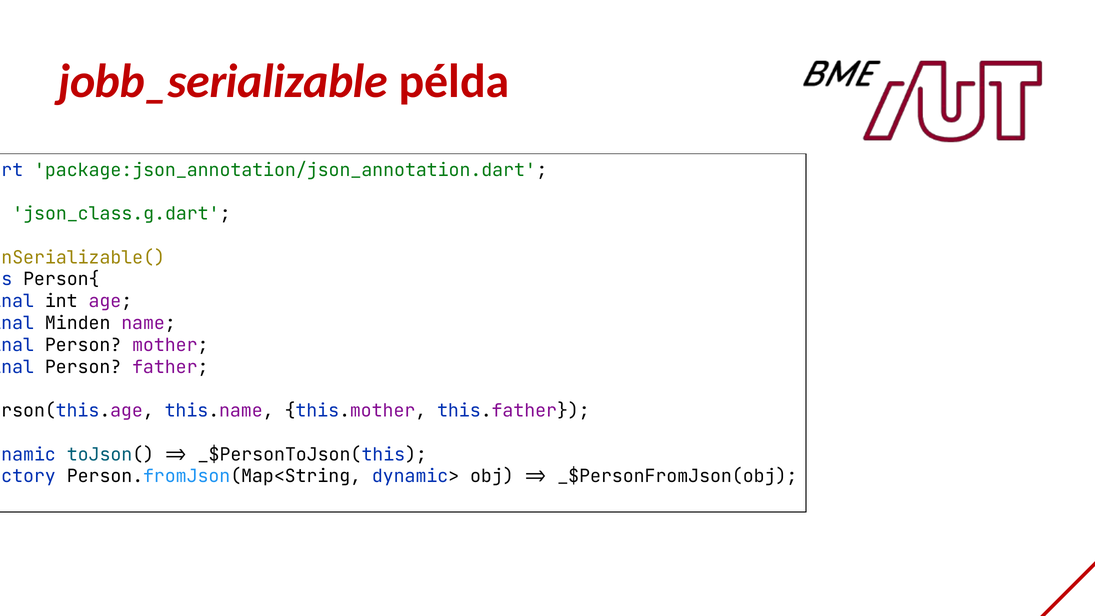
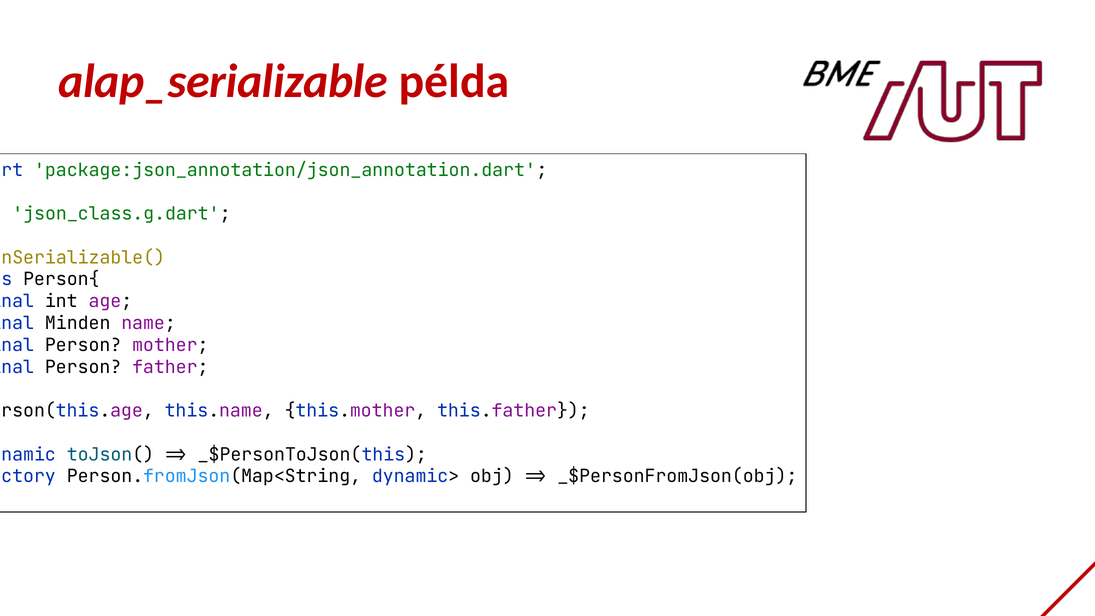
jobb_serializable: jobb_serializable -> alap_serializable
